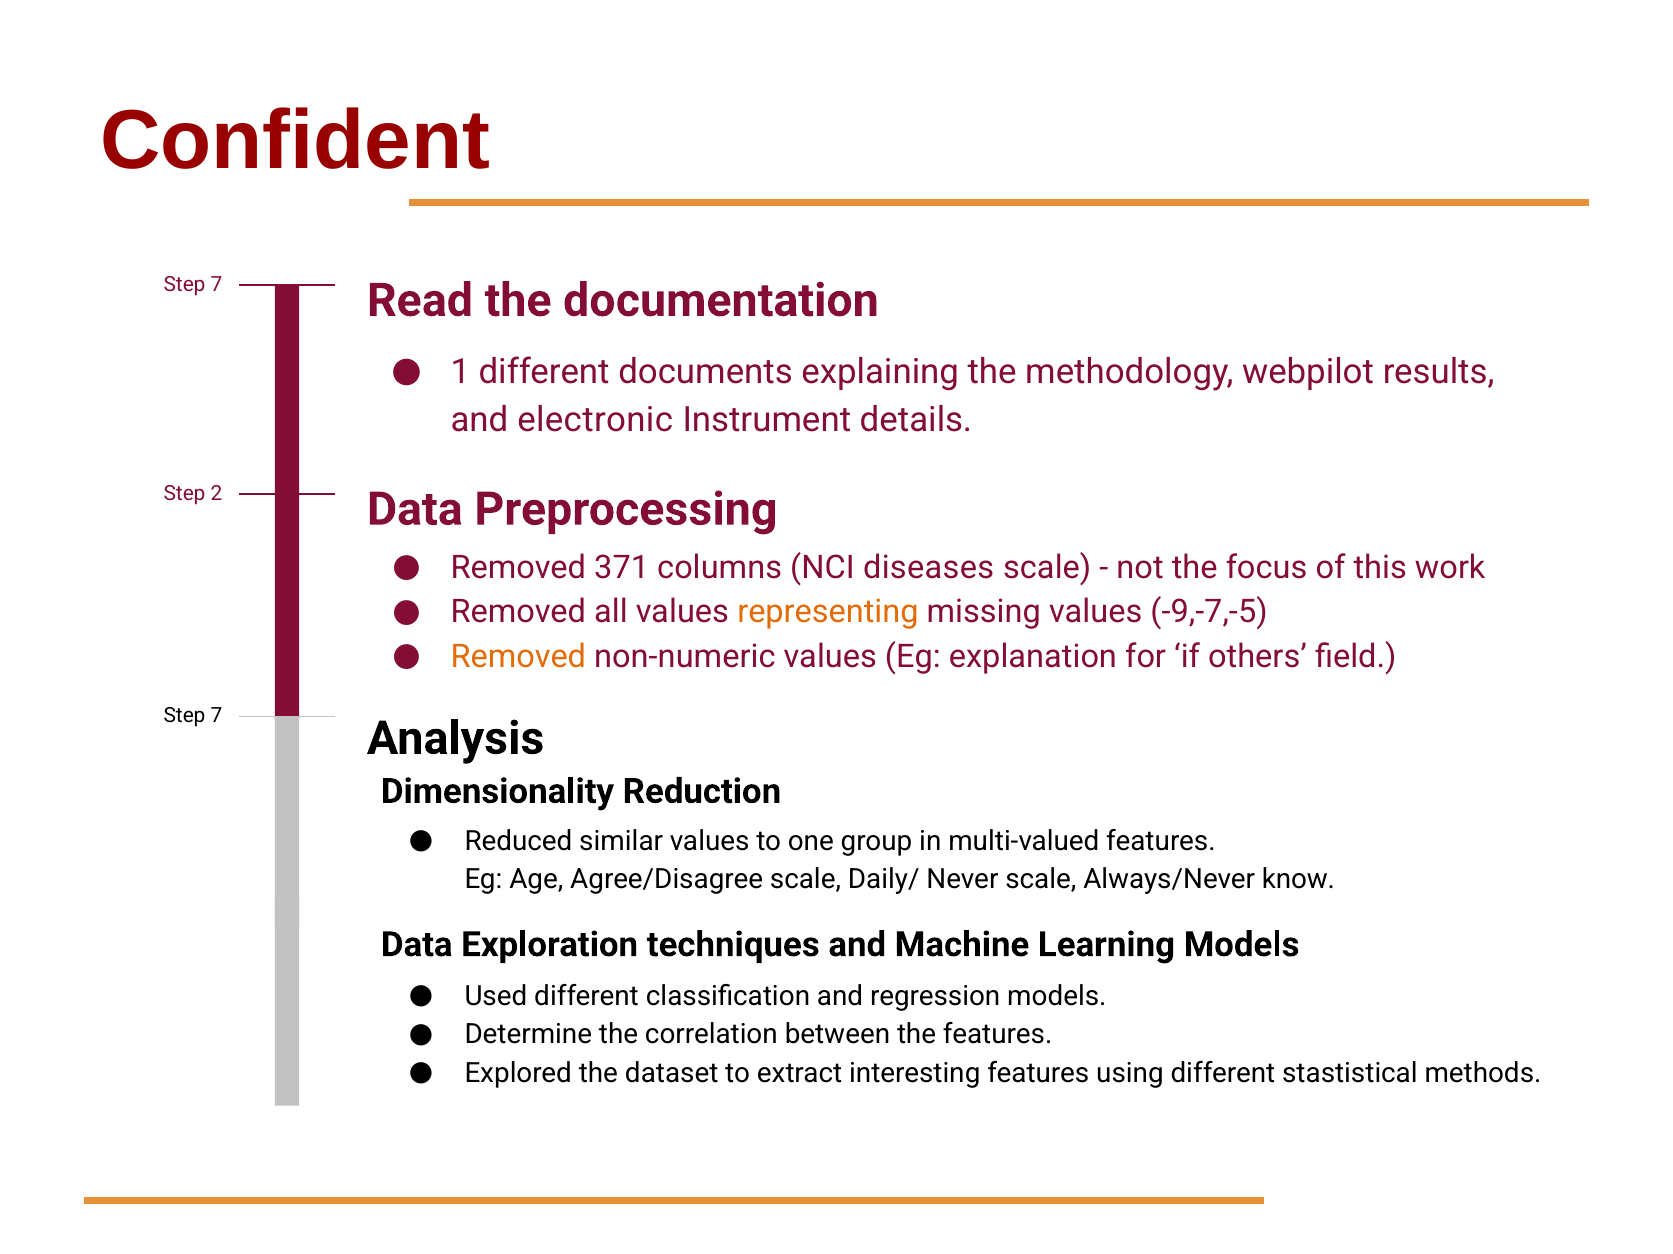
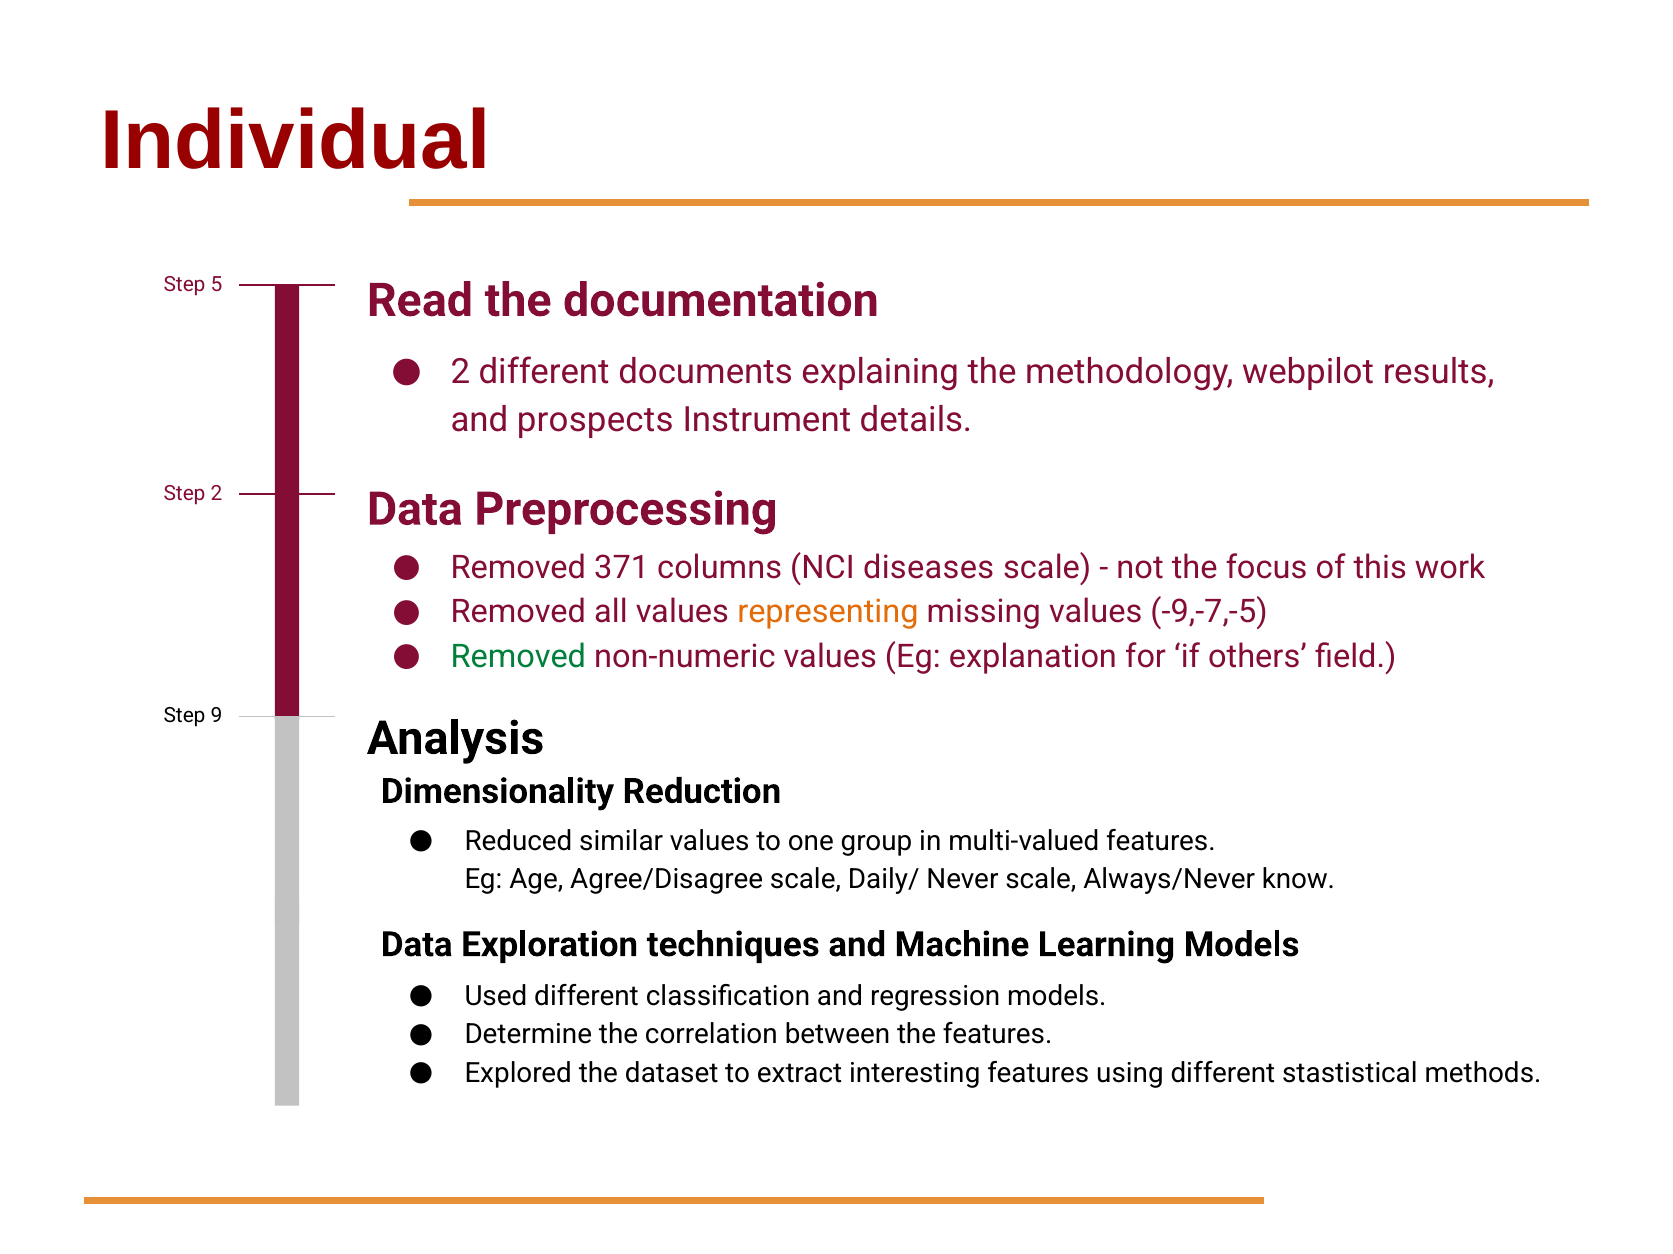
Confident: Confident -> Individual
7 at (217, 285): 7 -> 5
1 at (460, 372): 1 -> 2
electronic: electronic -> prospects
Removed at (518, 657) colour: orange -> green
7 at (217, 716): 7 -> 9
